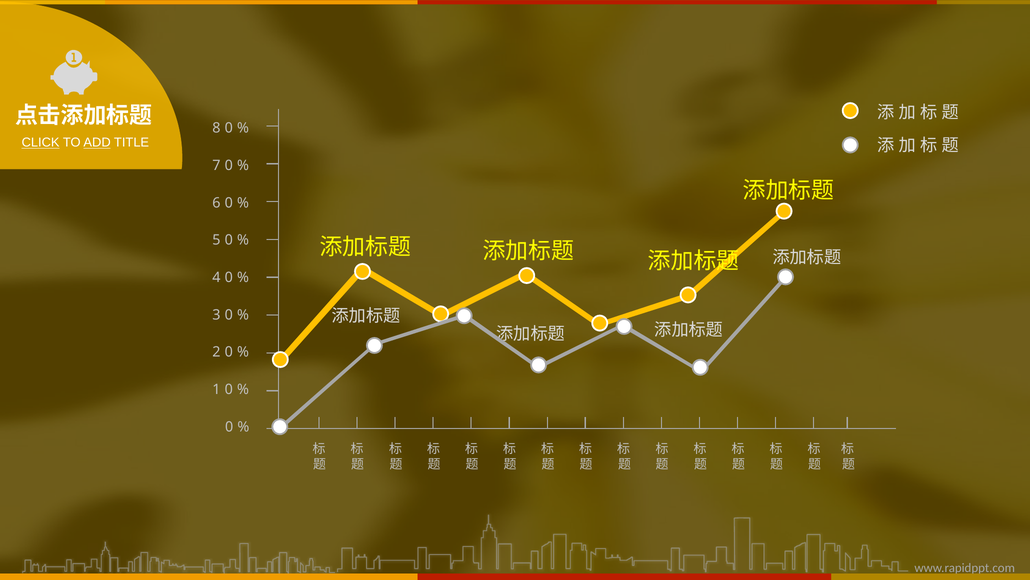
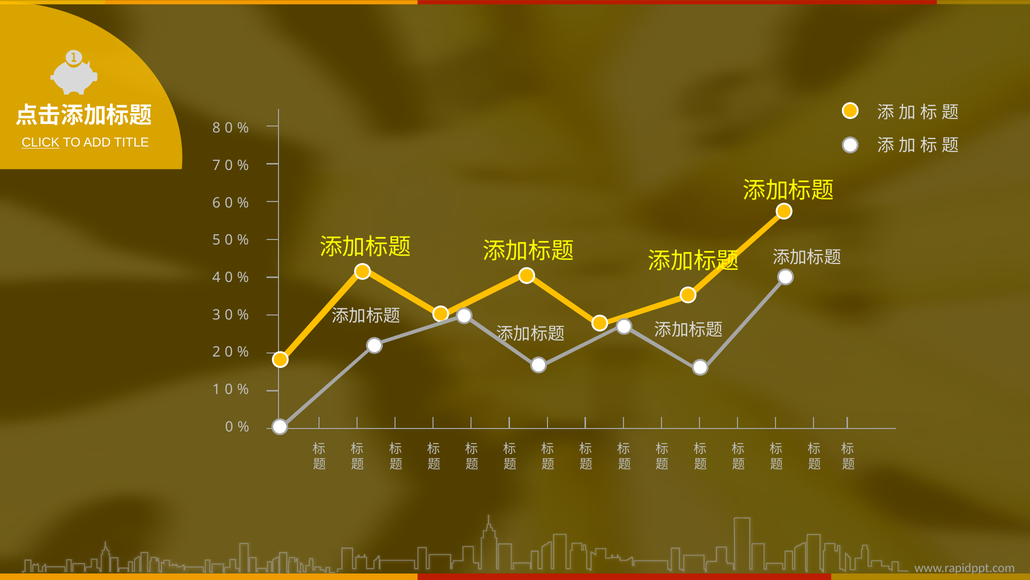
ADD underline: present -> none
